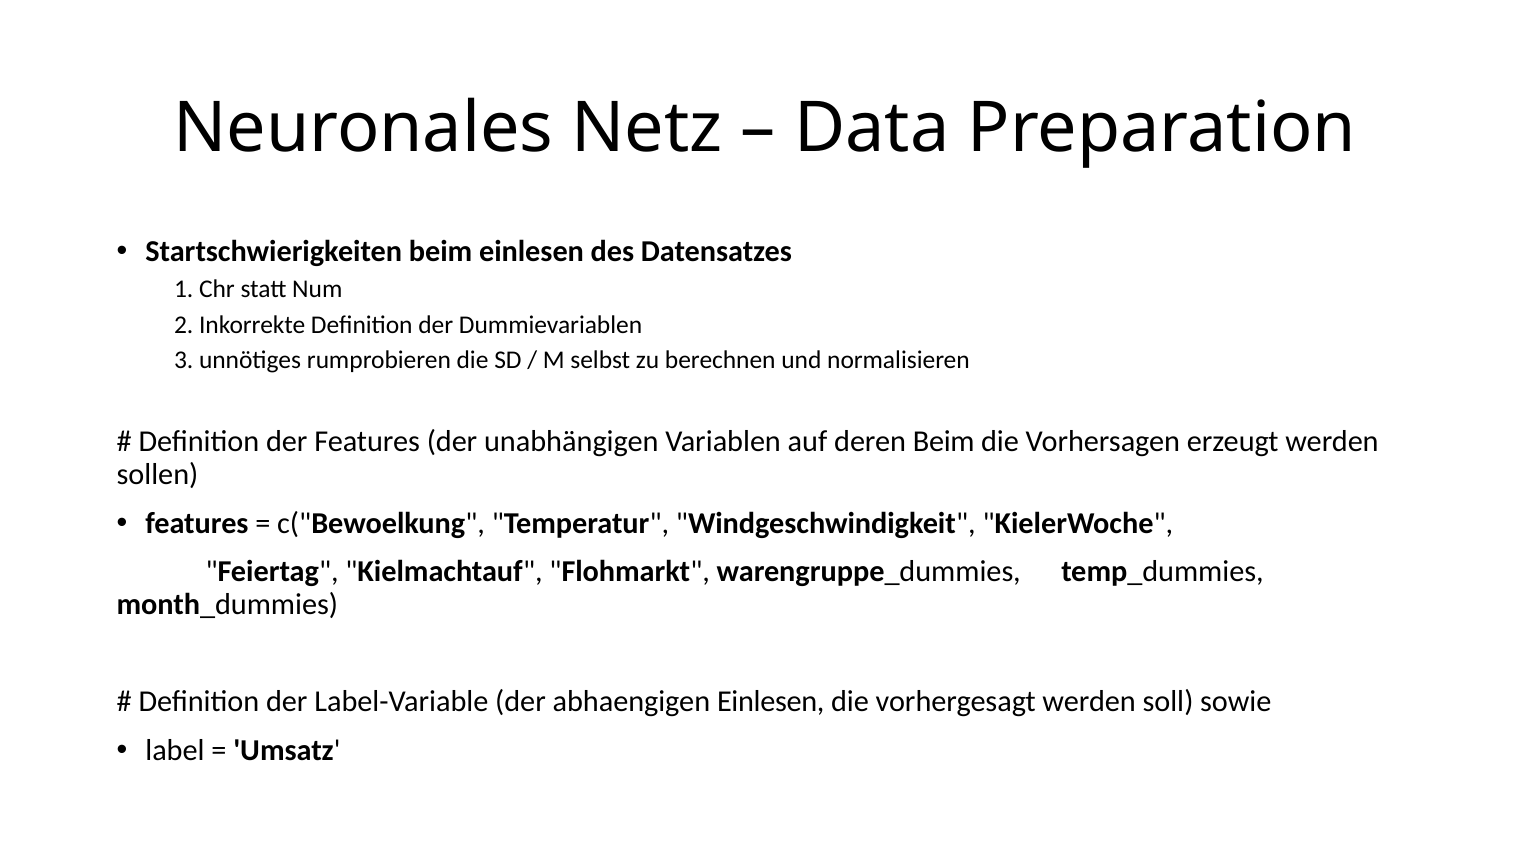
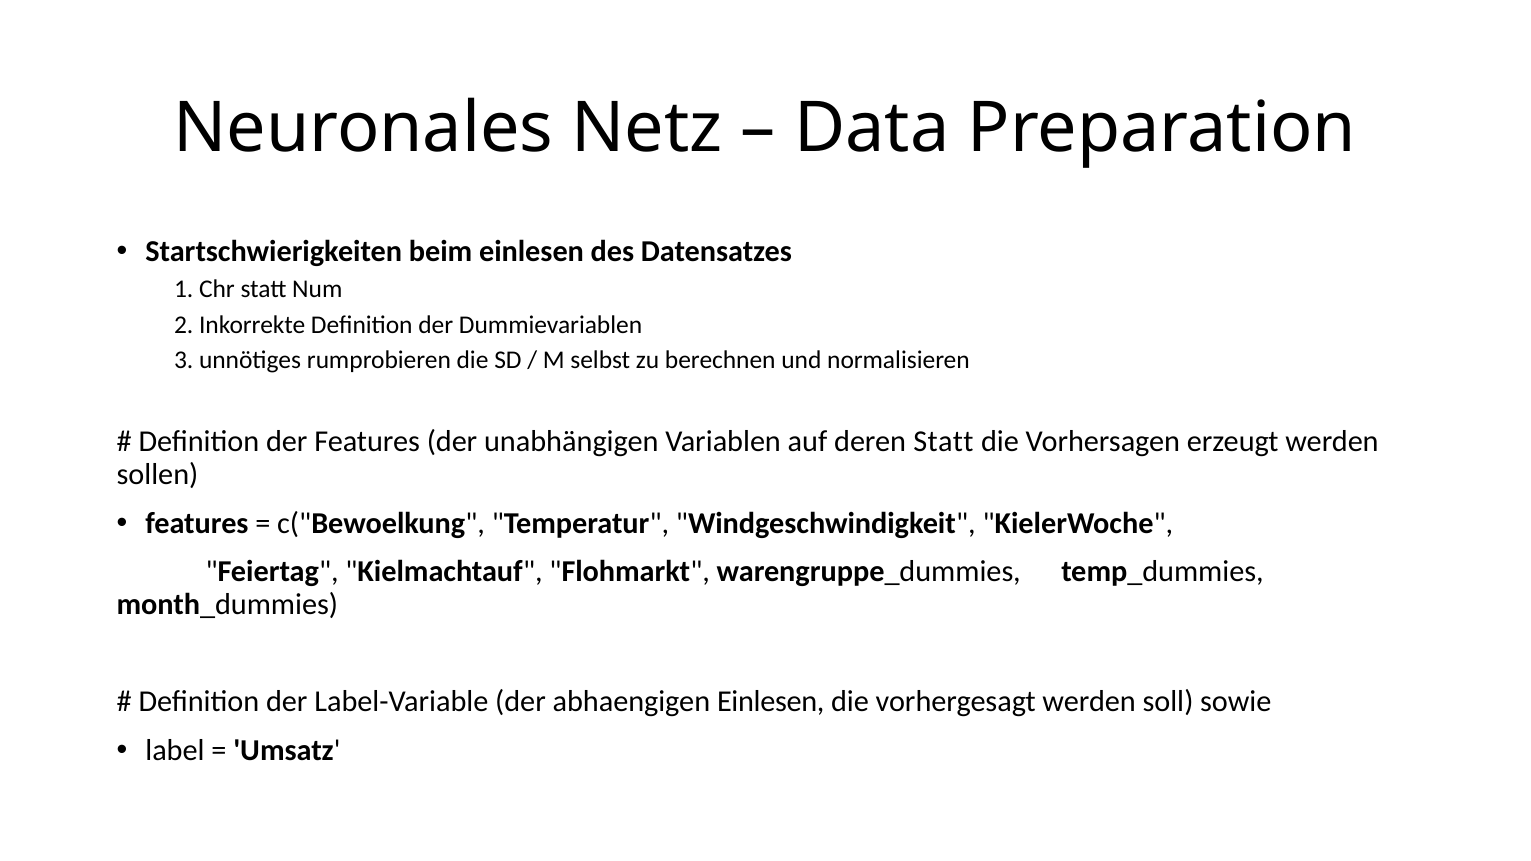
deren Beim: Beim -> Statt
